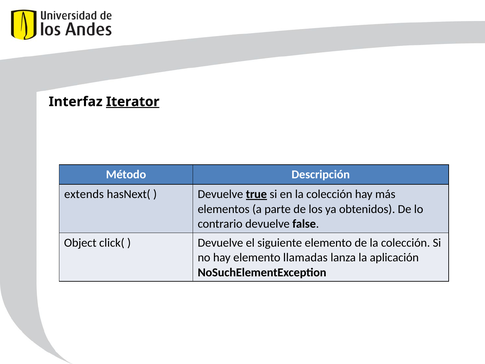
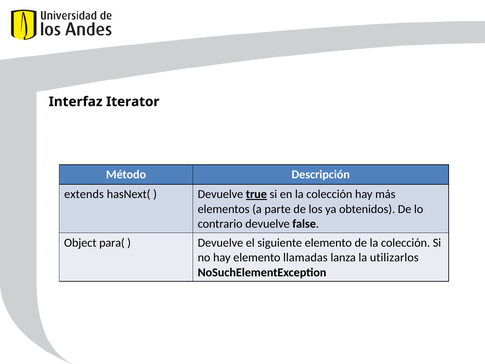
Iterator underline: present -> none
click(: click( -> para(
aplicación: aplicación -> utilizarlos
